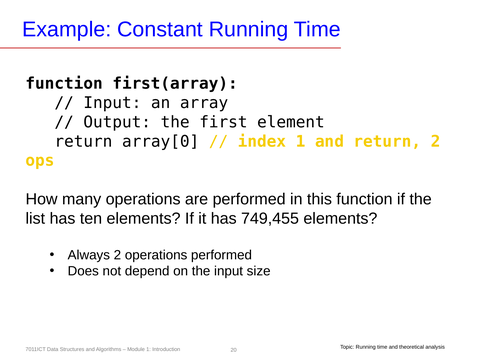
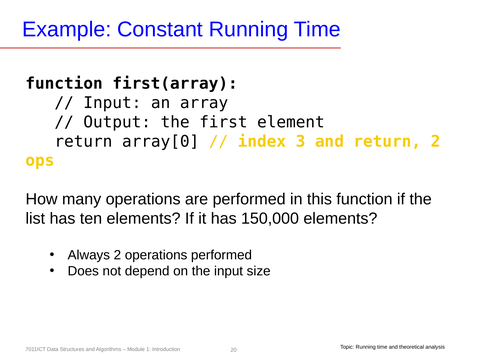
index 1: 1 -> 3
749,455: 749,455 -> 150,000
